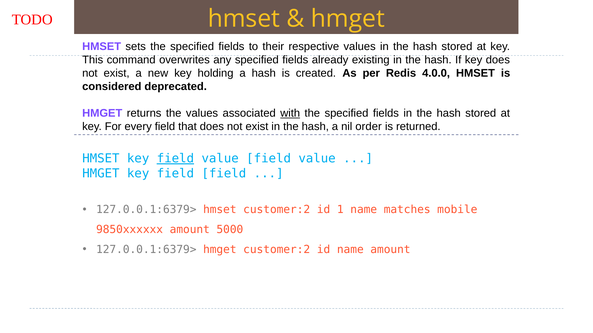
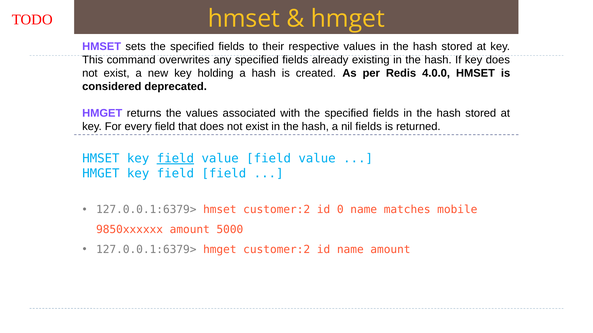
with underline: present -> none
nil order: order -> fields
1: 1 -> 0
